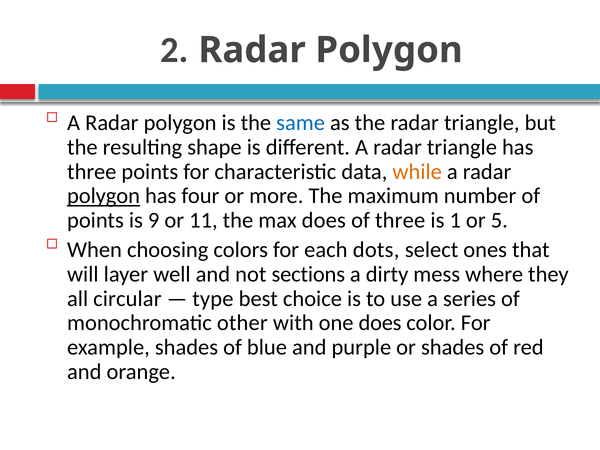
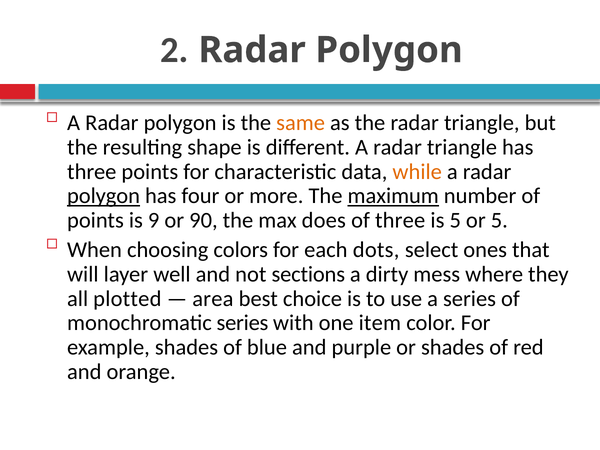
same colour: blue -> orange
maximum underline: none -> present
11: 11 -> 90
is 1: 1 -> 5
circular: circular -> plotted
type: type -> area
monochromatic other: other -> series
one does: does -> item
